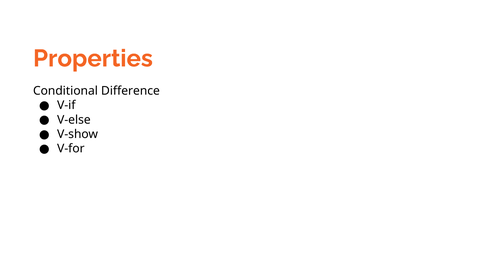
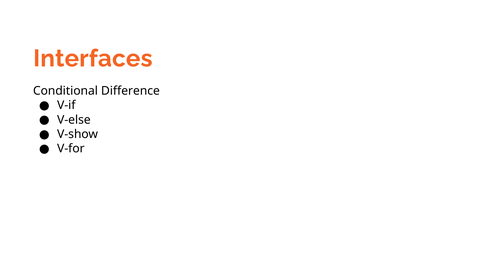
Properties: Properties -> Interfaces
